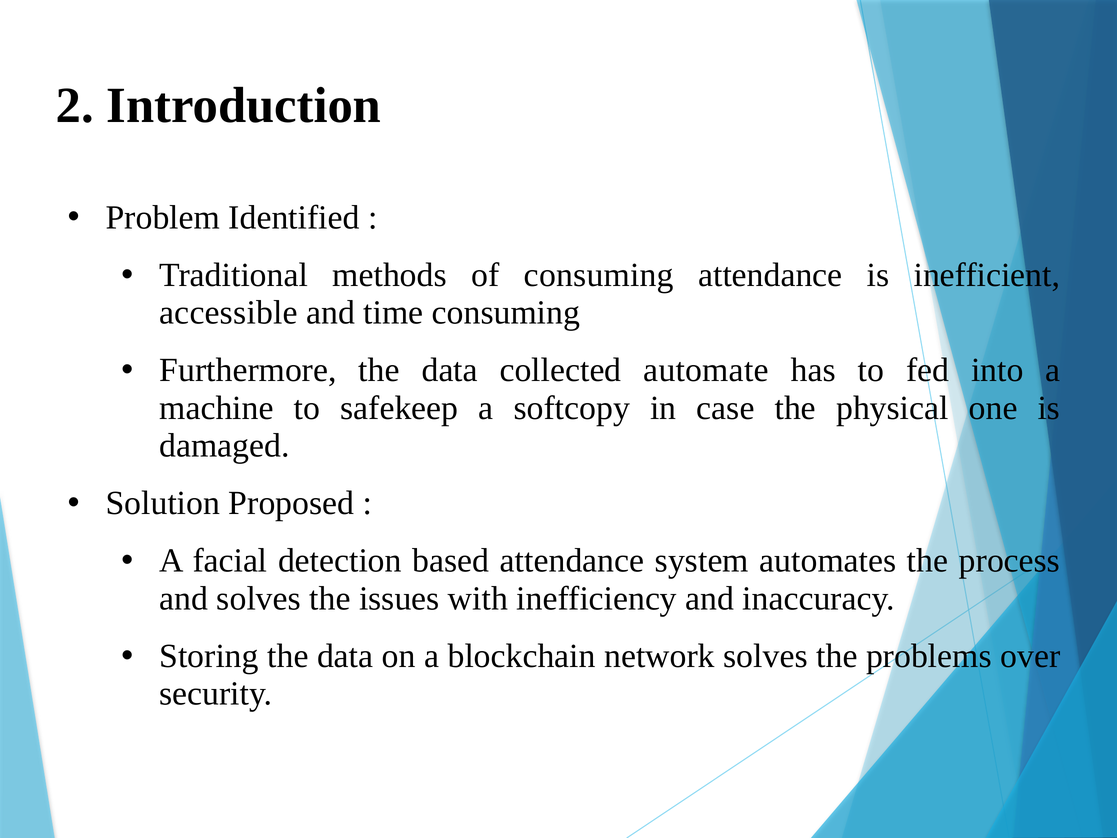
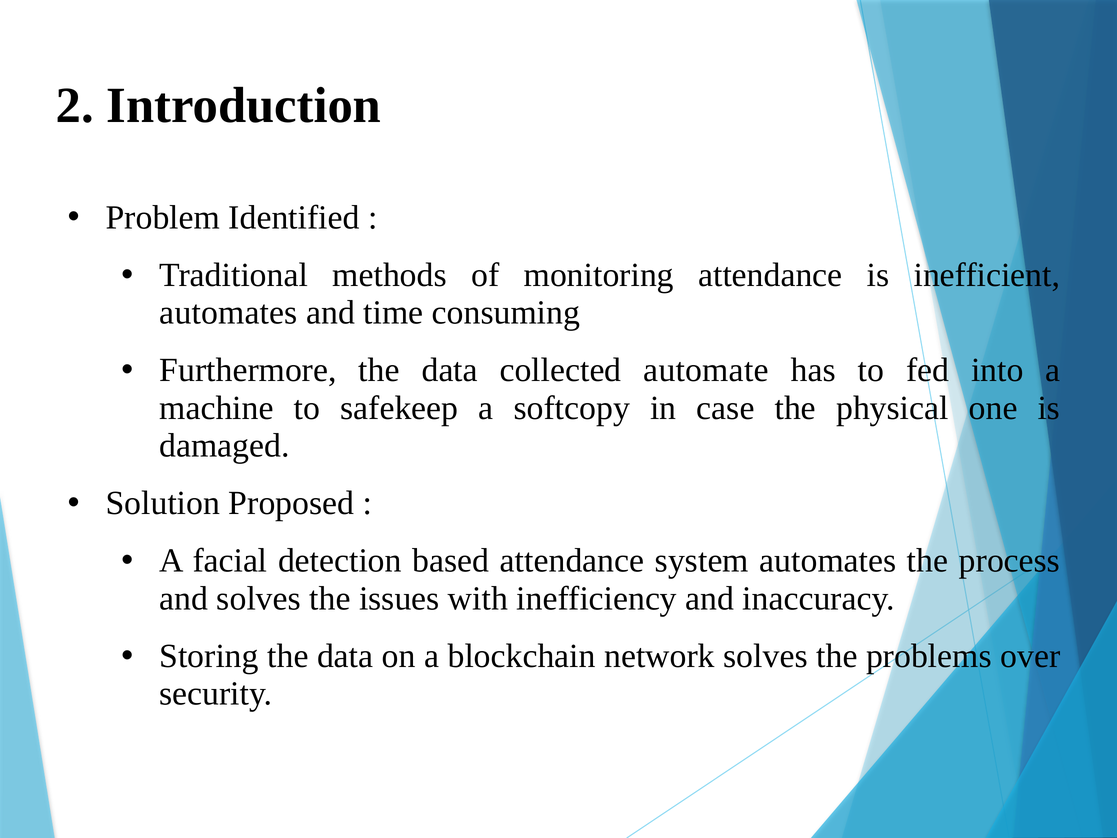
of consuming: consuming -> monitoring
accessible at (228, 313): accessible -> automates
